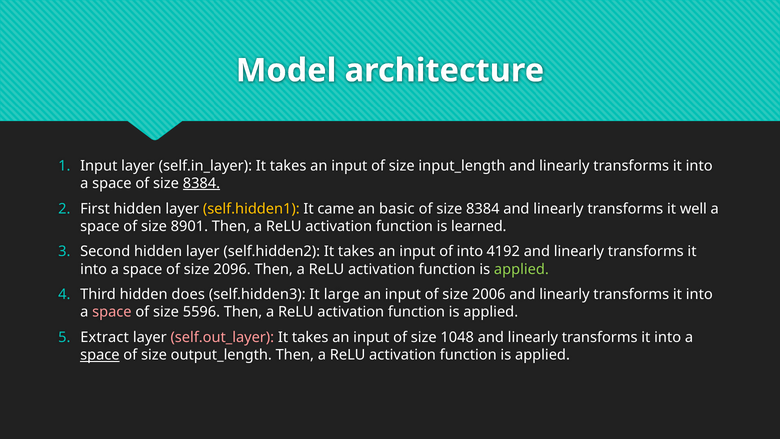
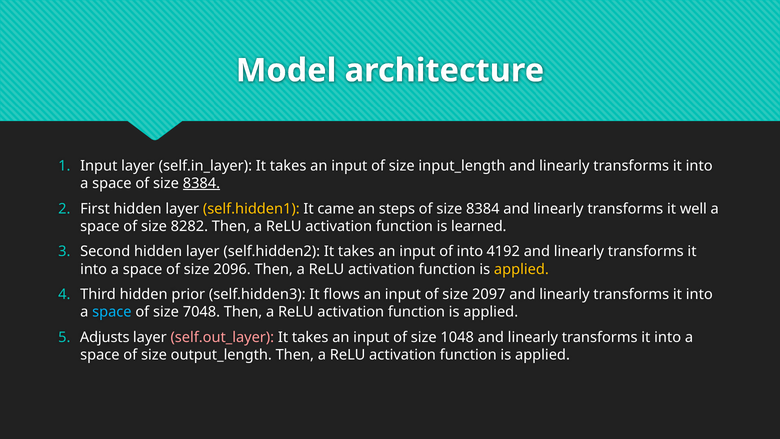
basic: basic -> steps
8901: 8901 -> 8282
applied at (521, 269) colour: light green -> yellow
does: does -> prior
large: large -> flows
2006: 2006 -> 2097
space at (112, 312) colour: pink -> light blue
5596: 5596 -> 7048
Extract: Extract -> Adjusts
space at (100, 355) underline: present -> none
